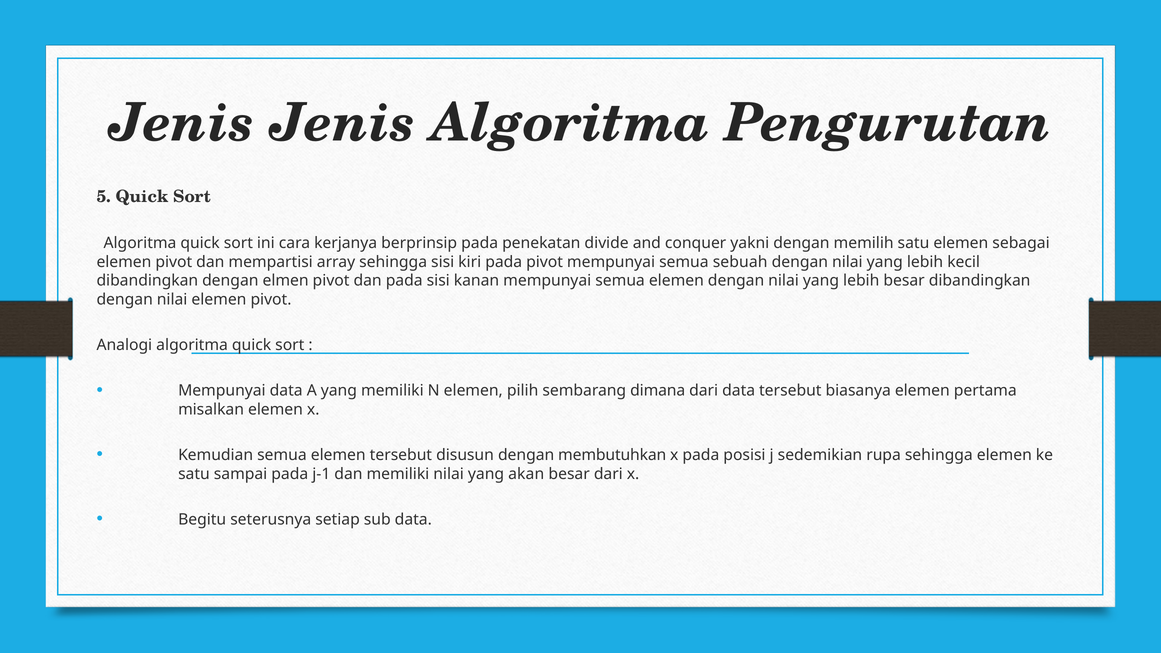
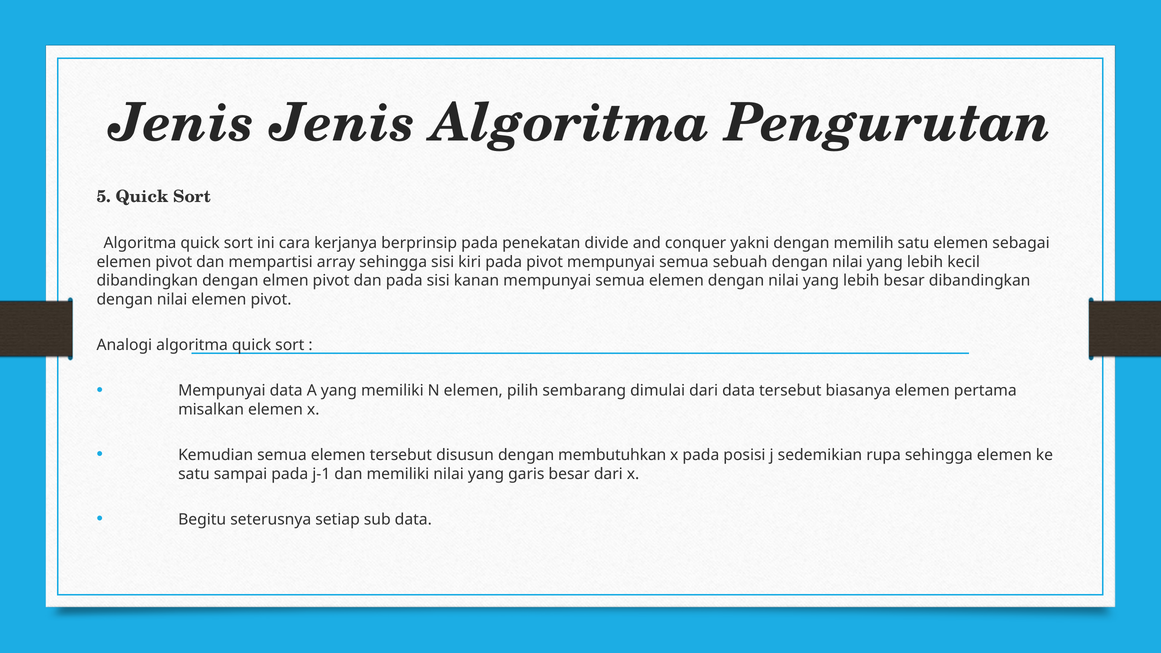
dimana: dimana -> dimulai
akan: akan -> garis
